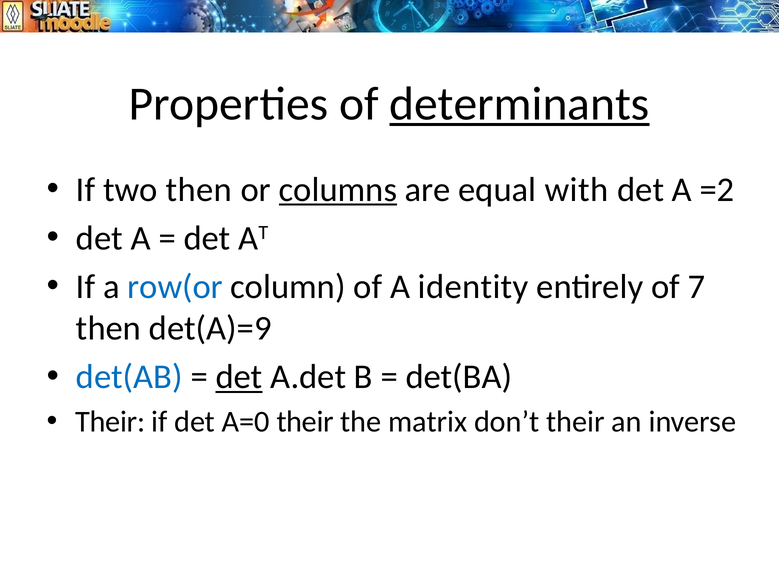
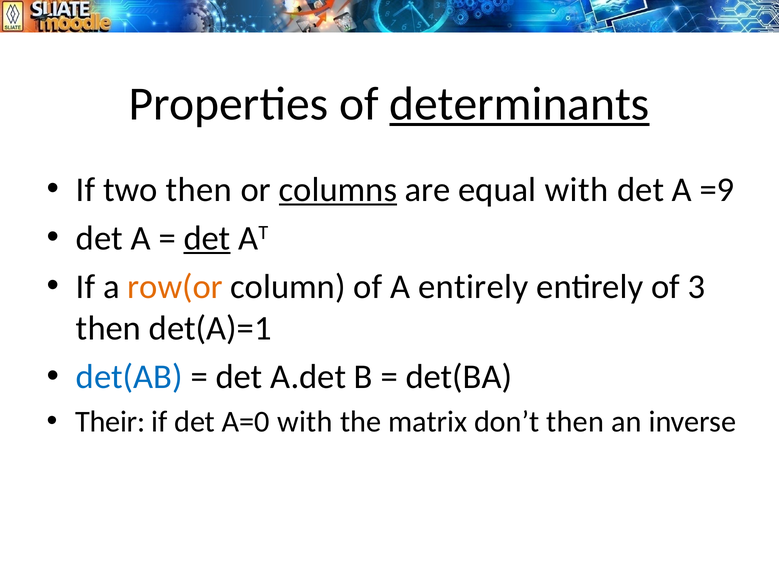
=2: =2 -> =9
det at (207, 238) underline: none -> present
row(or colour: blue -> orange
A identity: identity -> entirely
7: 7 -> 3
det(A)=9: det(A)=9 -> det(A)=1
det at (239, 376) underline: present -> none
A=0 their: their -> with
don’t their: their -> then
